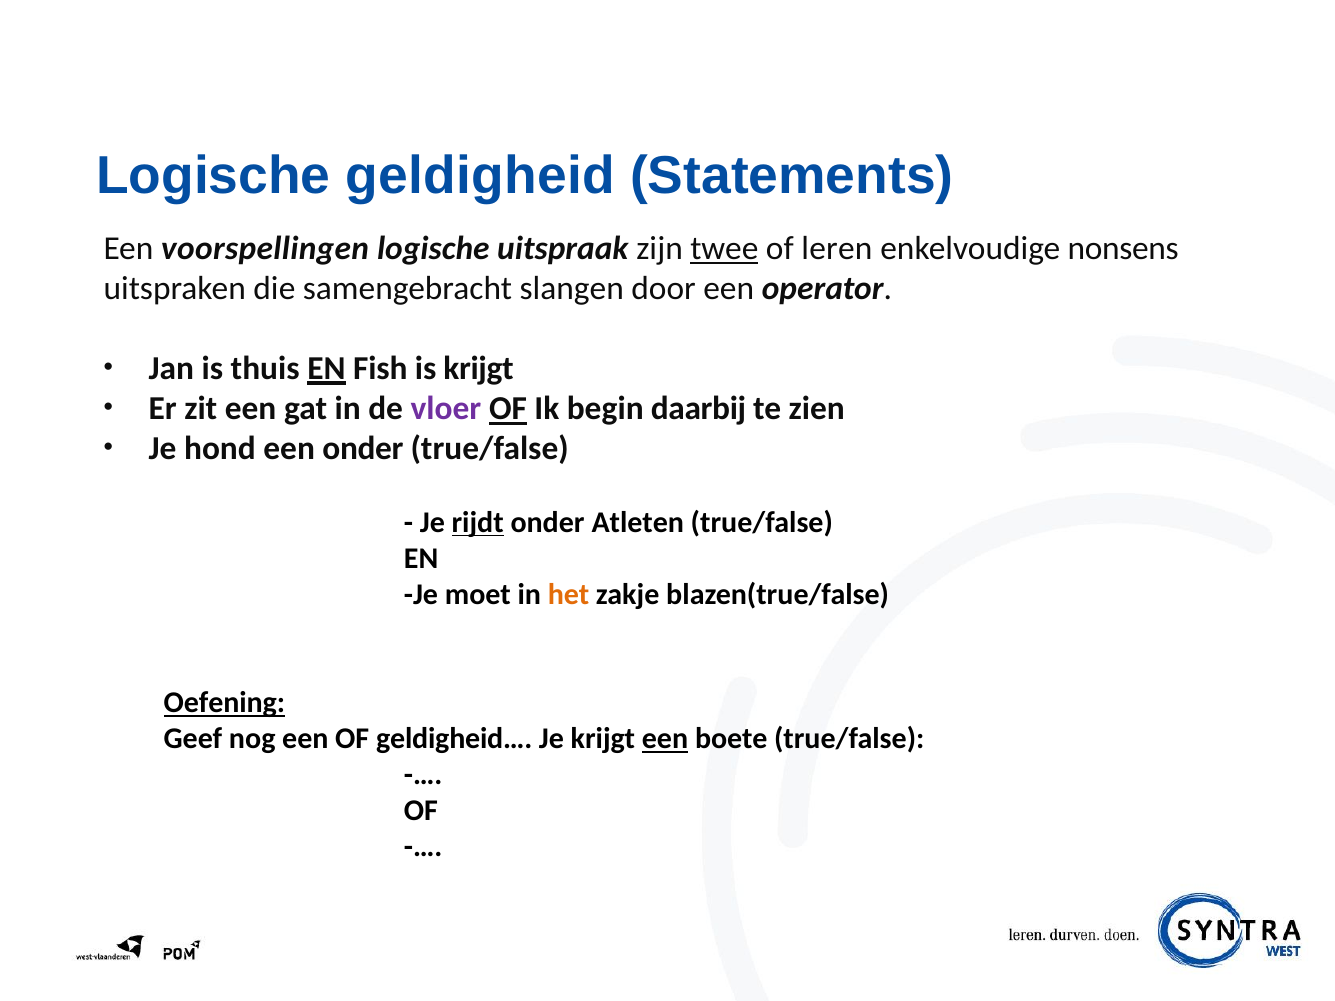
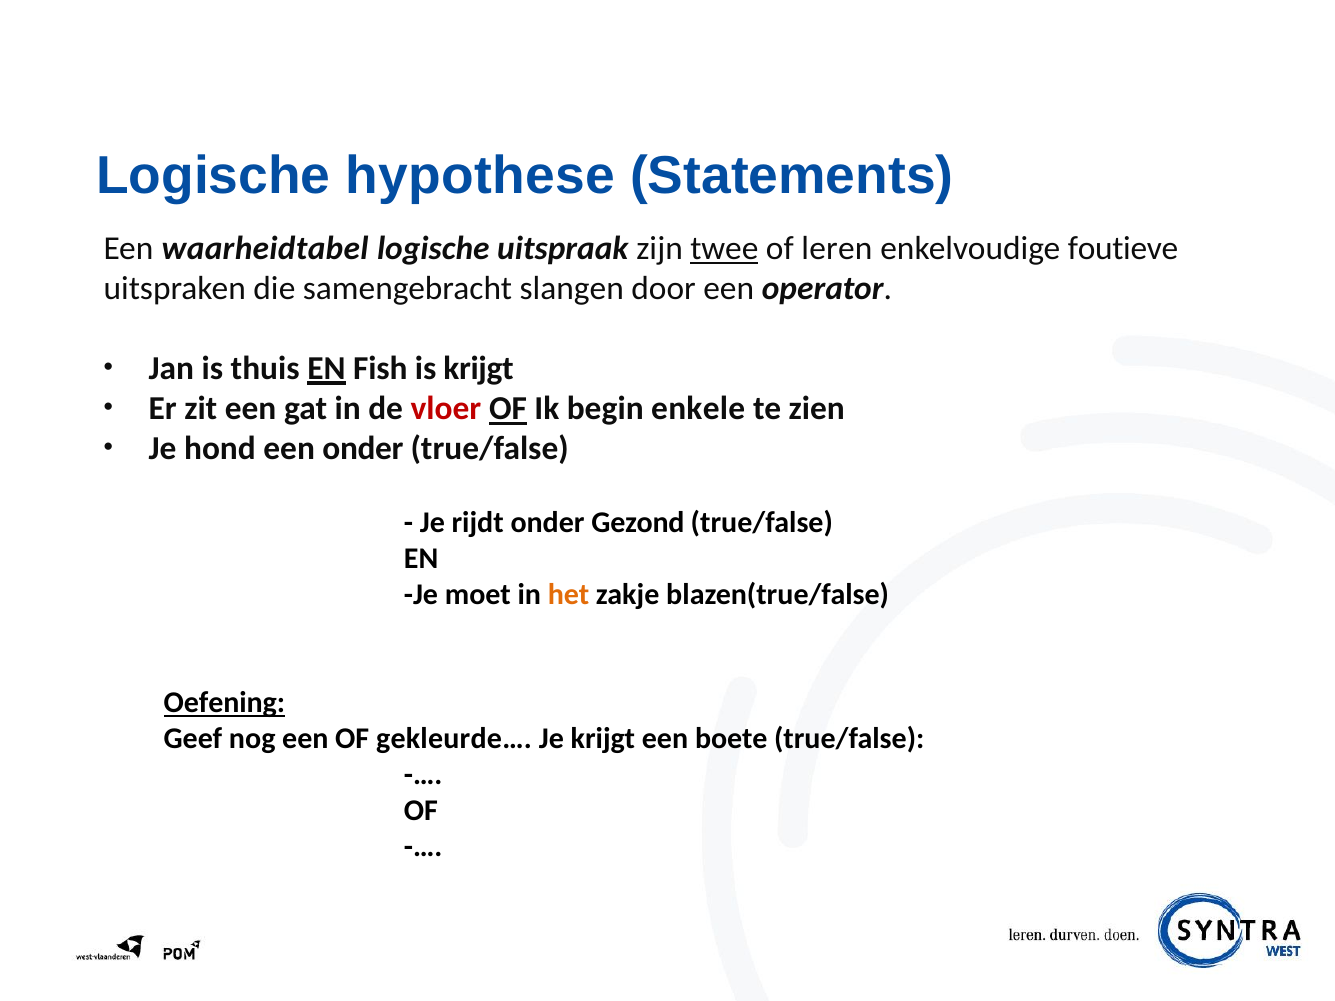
geldigheid: geldigheid -> hypothese
voorspellingen: voorspellingen -> waarheidtabel
nonsens: nonsens -> foutieve
vloer colour: purple -> red
daarbij: daarbij -> enkele
rijdt underline: present -> none
Atleten: Atleten -> Gezond
geldigheid…: geldigheid… -> gekleurde…
een at (665, 739) underline: present -> none
